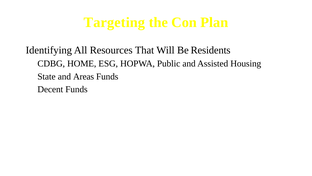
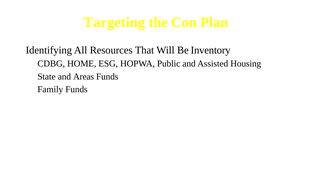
Residents: Residents -> Inventory
Decent: Decent -> Family
